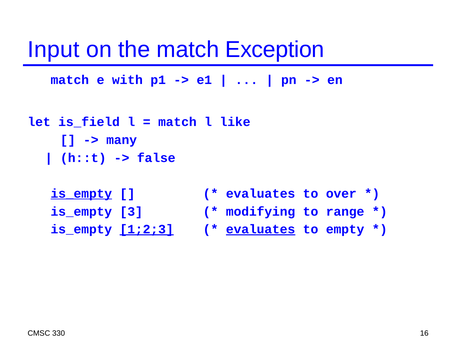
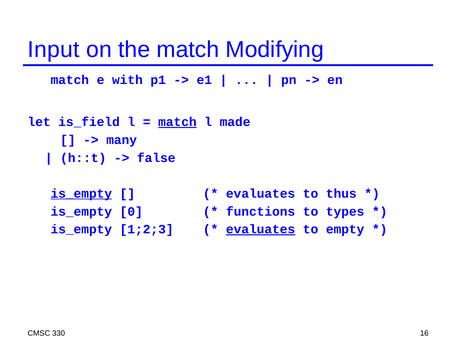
Exception: Exception -> Modifying
match at (177, 122) underline: none -> present
like: like -> made
over: over -> thus
3: 3 -> 0
modifying: modifying -> functions
range: range -> types
1;2;3 underline: present -> none
